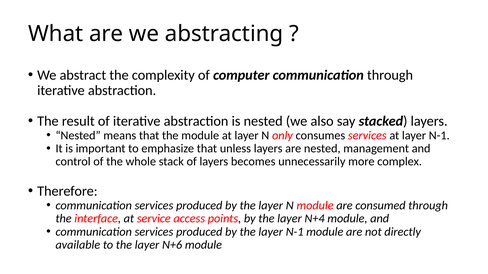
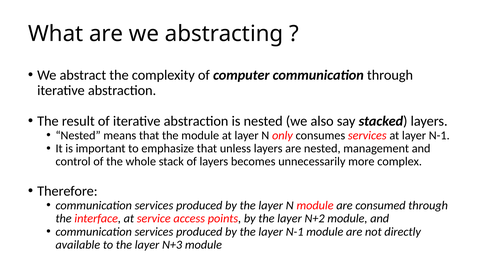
N+4: N+4 -> N+2
N+6: N+6 -> N+3
